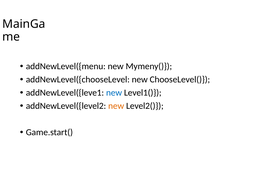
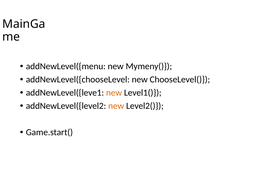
new at (114, 93) colour: blue -> orange
